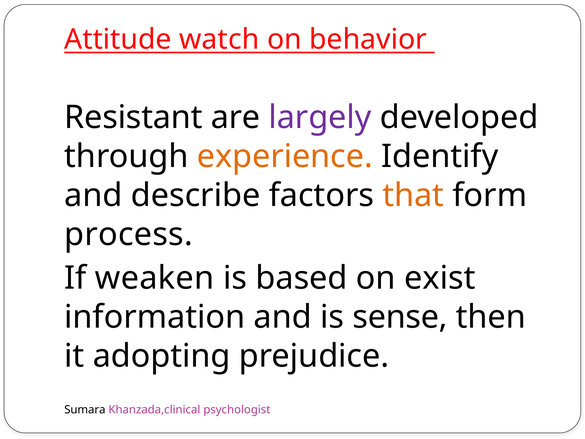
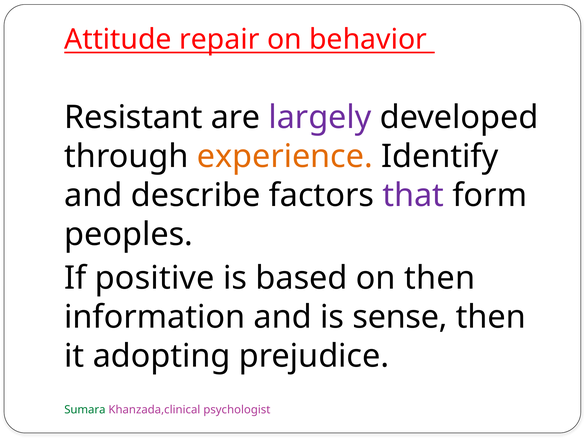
watch: watch -> repair
that colour: orange -> purple
process: process -> peoples
weaken: weaken -> positive
on exist: exist -> then
Sumara colour: black -> green
